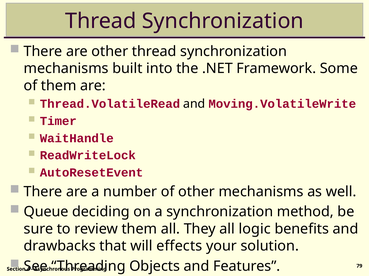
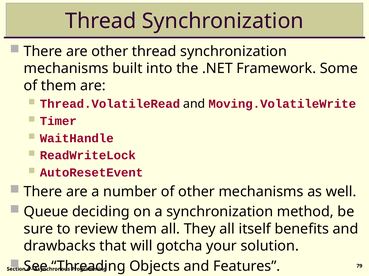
logic: logic -> itself
effects: effects -> gotcha
